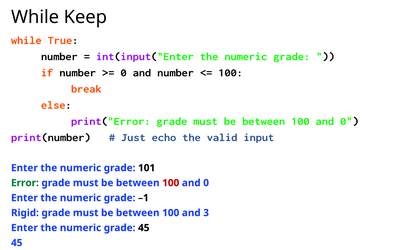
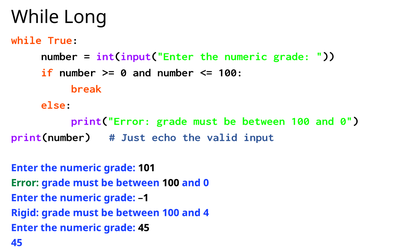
Keep: Keep -> Long
100 at (171, 183) colour: red -> black
3: 3 -> 4
